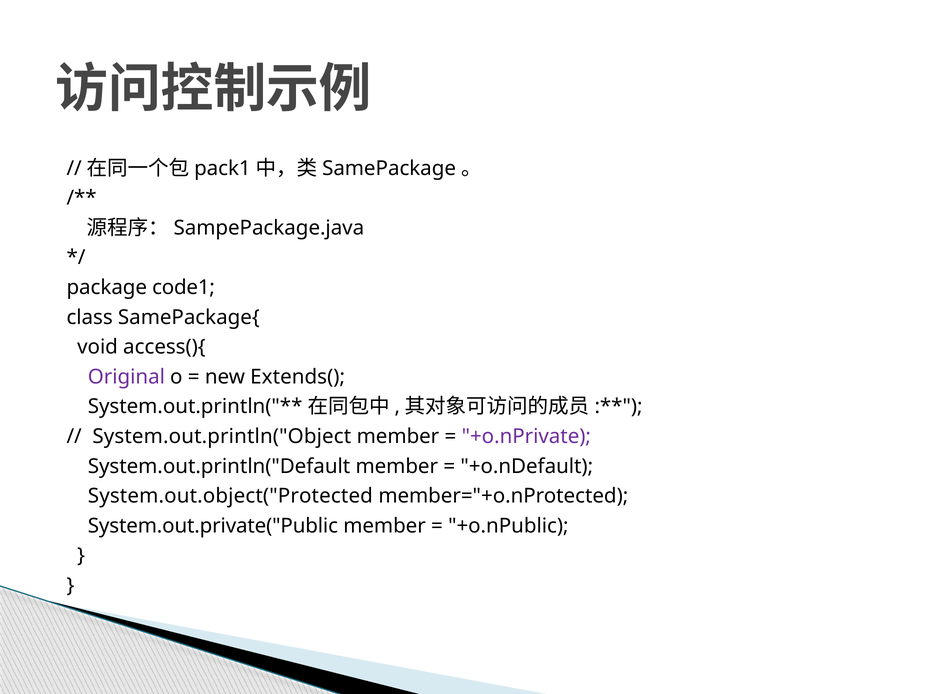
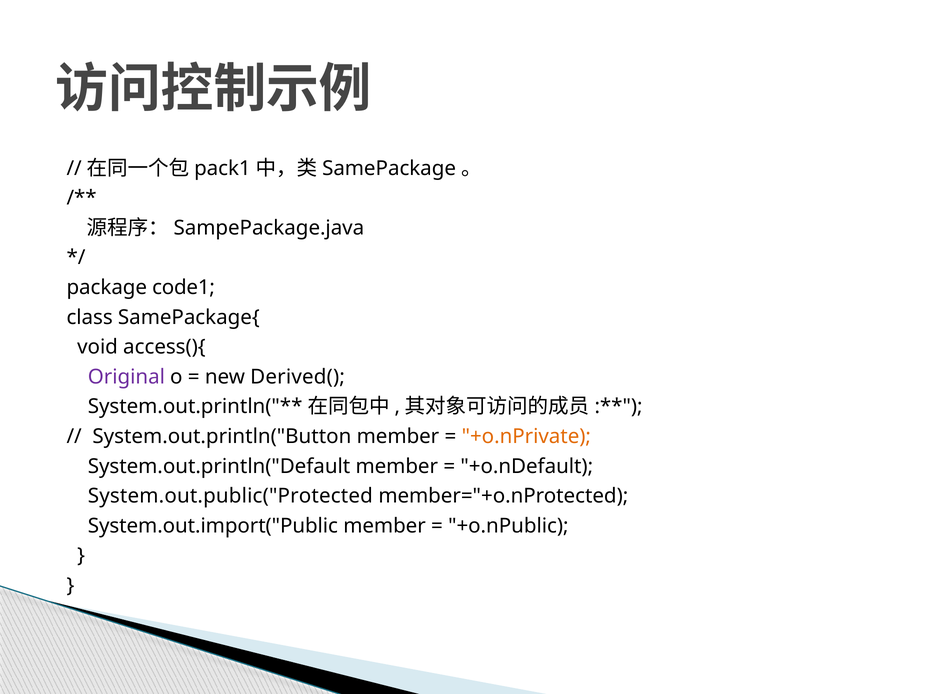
Extends(: Extends( -> Derived(
System.out.println("Object: System.out.println("Object -> System.out.println("Button
+o.nPrivate colour: purple -> orange
System.out.object("Protected: System.out.object("Protected -> System.out.public("Protected
System.out.private("Public: System.out.private("Public -> System.out.import("Public
